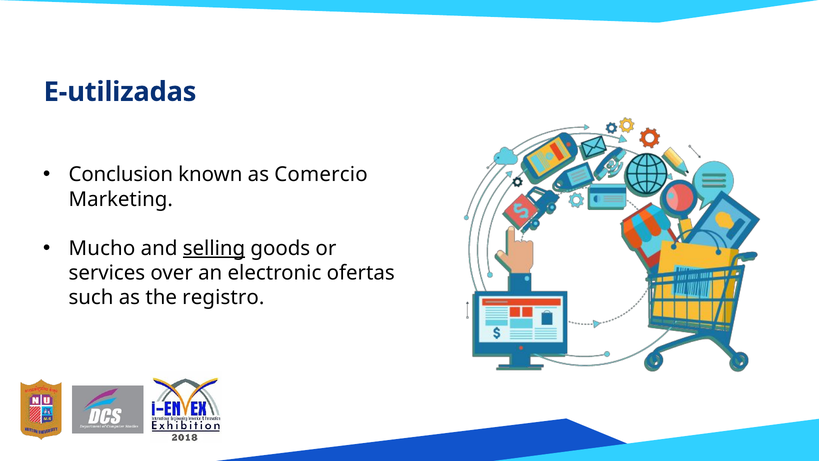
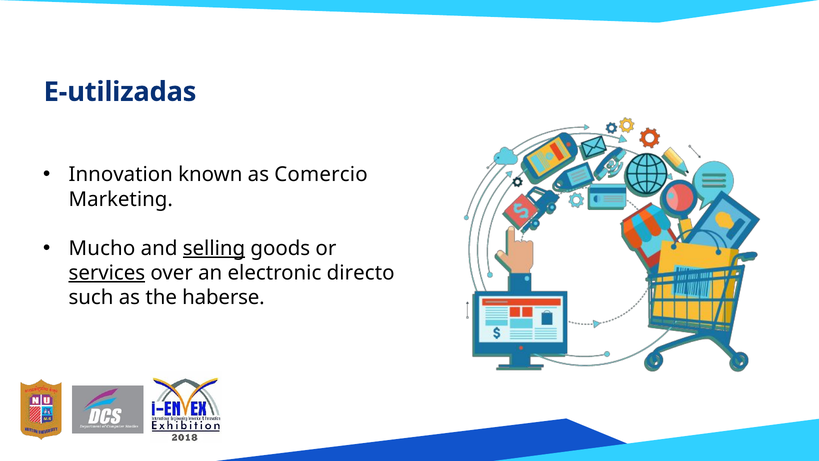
Conclusion: Conclusion -> Innovation
services underline: none -> present
ofertas: ofertas -> directo
registro: registro -> haberse
